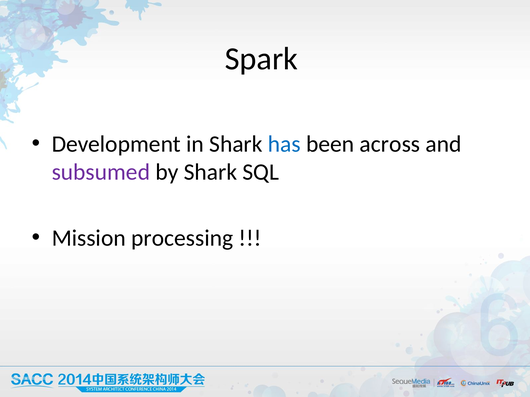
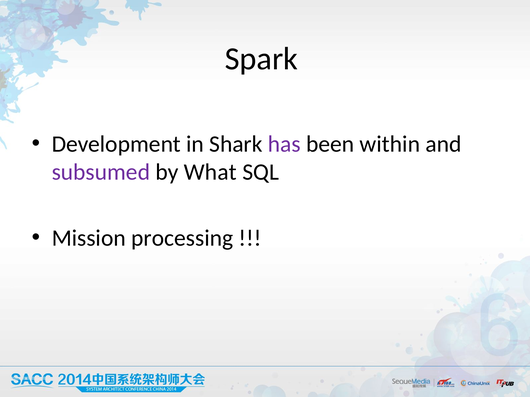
has colour: blue -> purple
across: across -> within
by Shark: Shark -> What
